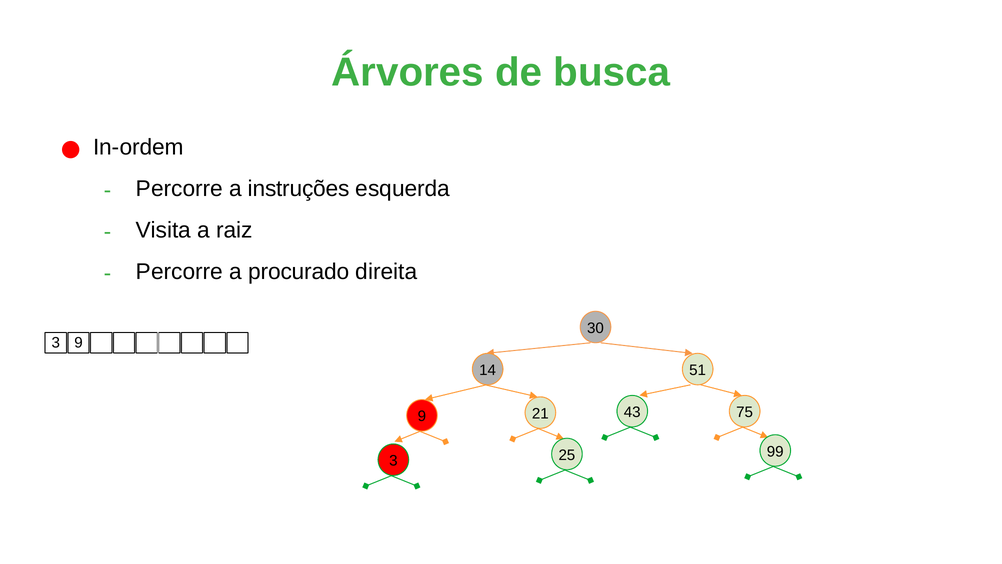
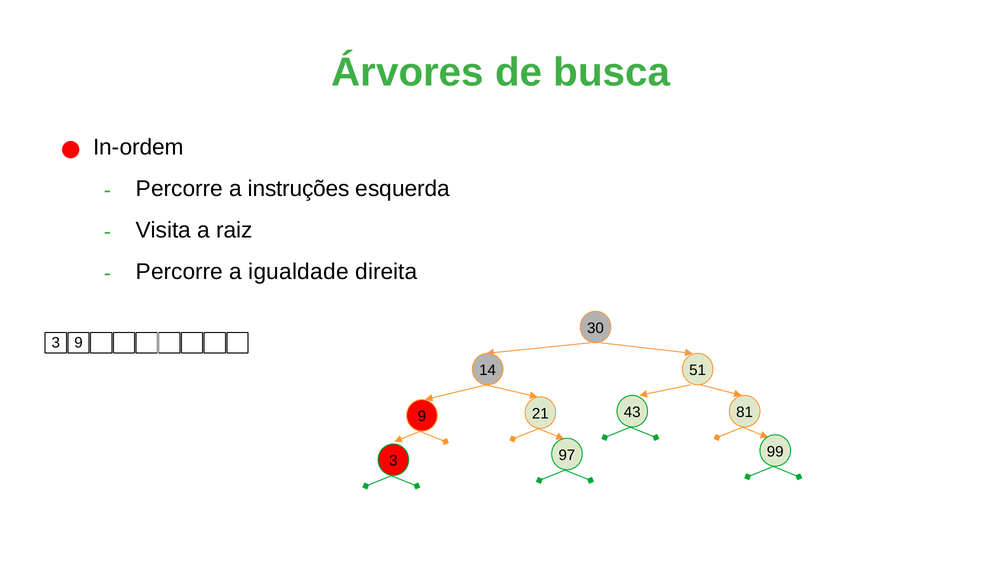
procurado: procurado -> igualdade
75: 75 -> 81
25: 25 -> 97
